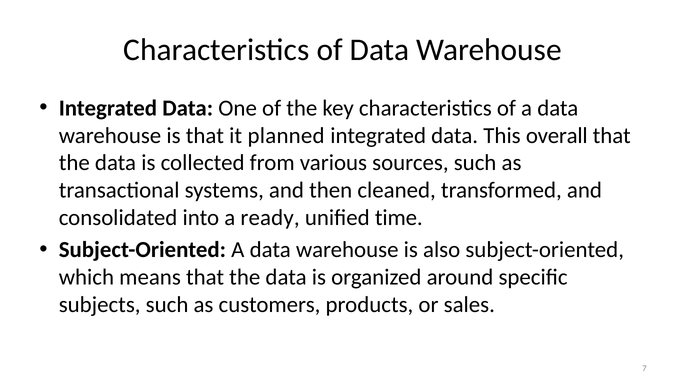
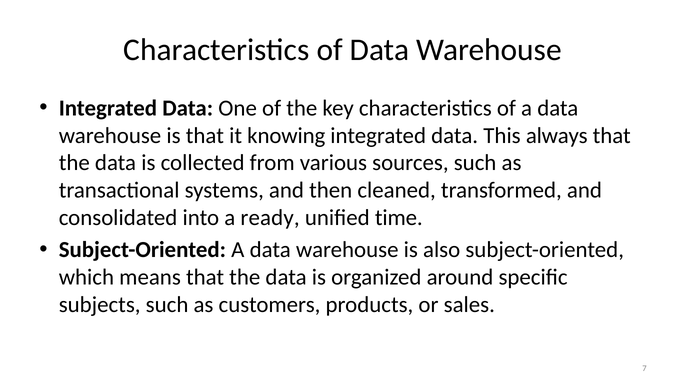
planned: planned -> knowing
overall: overall -> always
